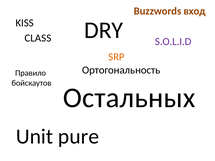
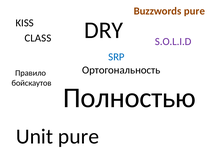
Buzzwords вход: вход -> pure
SRP colour: orange -> blue
Остальных: Остальных -> Полностью
